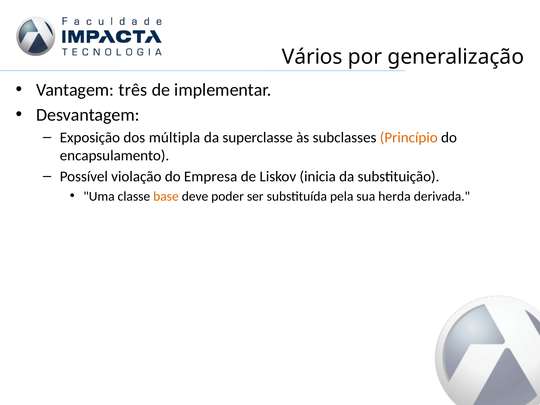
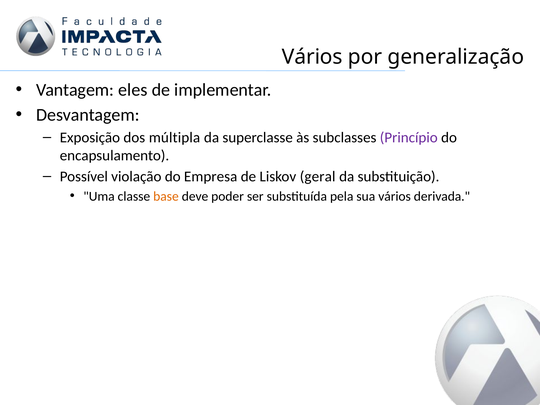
três: três -> eles
Princípio colour: orange -> purple
inicia: inicia -> geral
sua herda: herda -> vários
